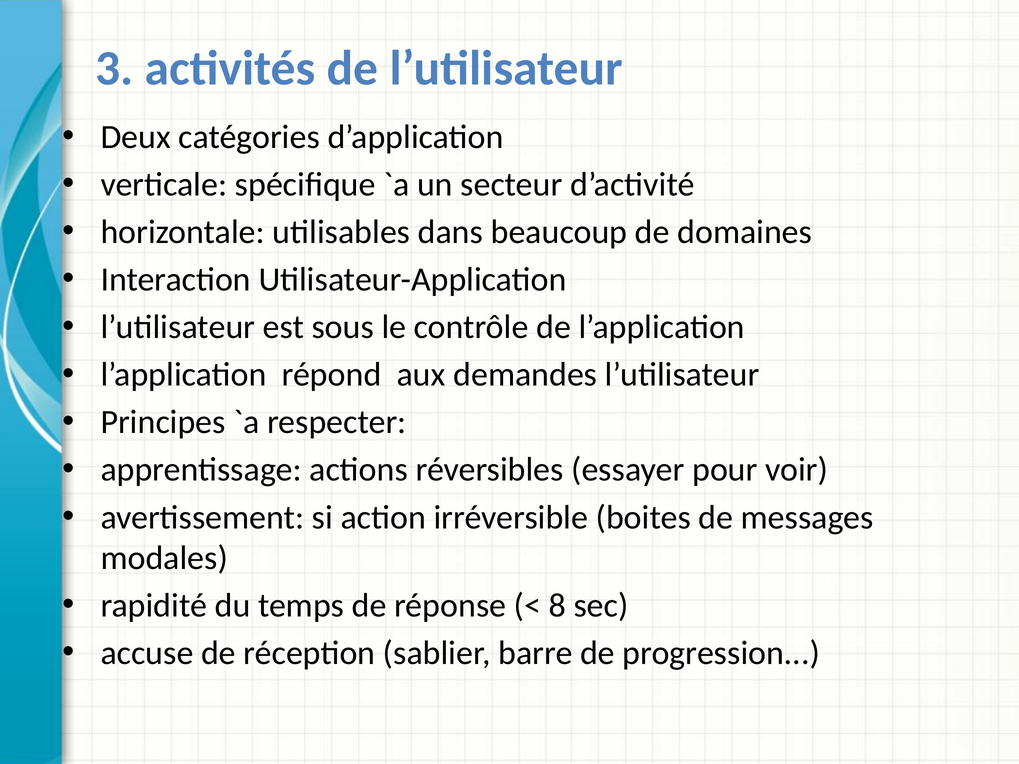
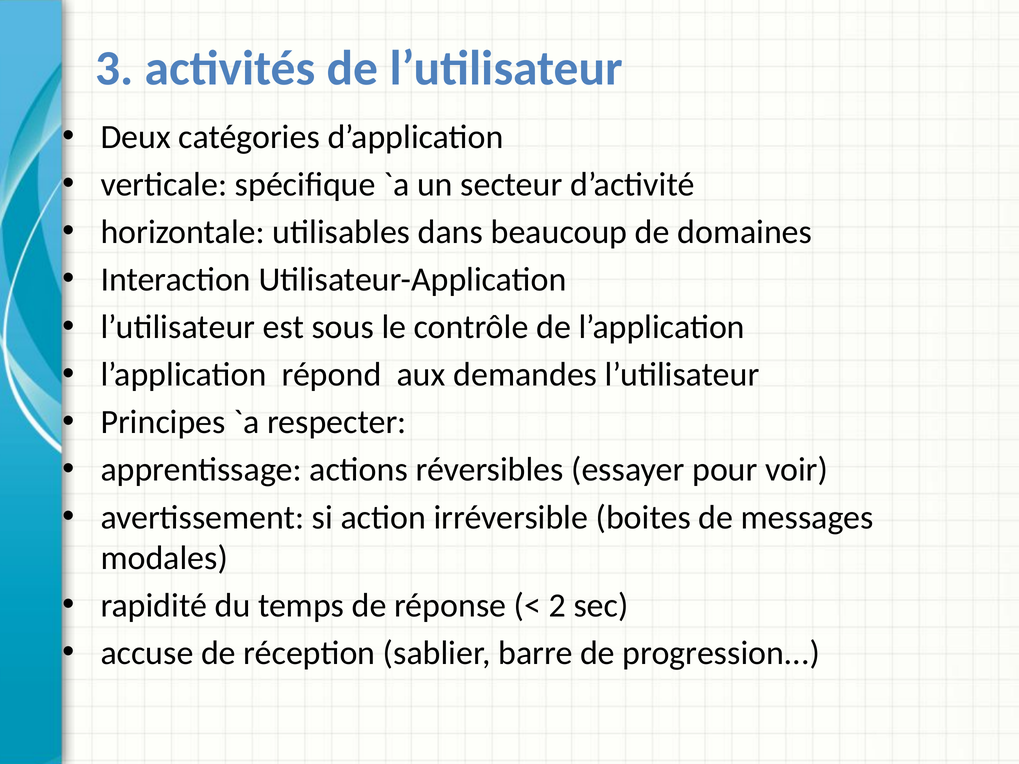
8: 8 -> 2
